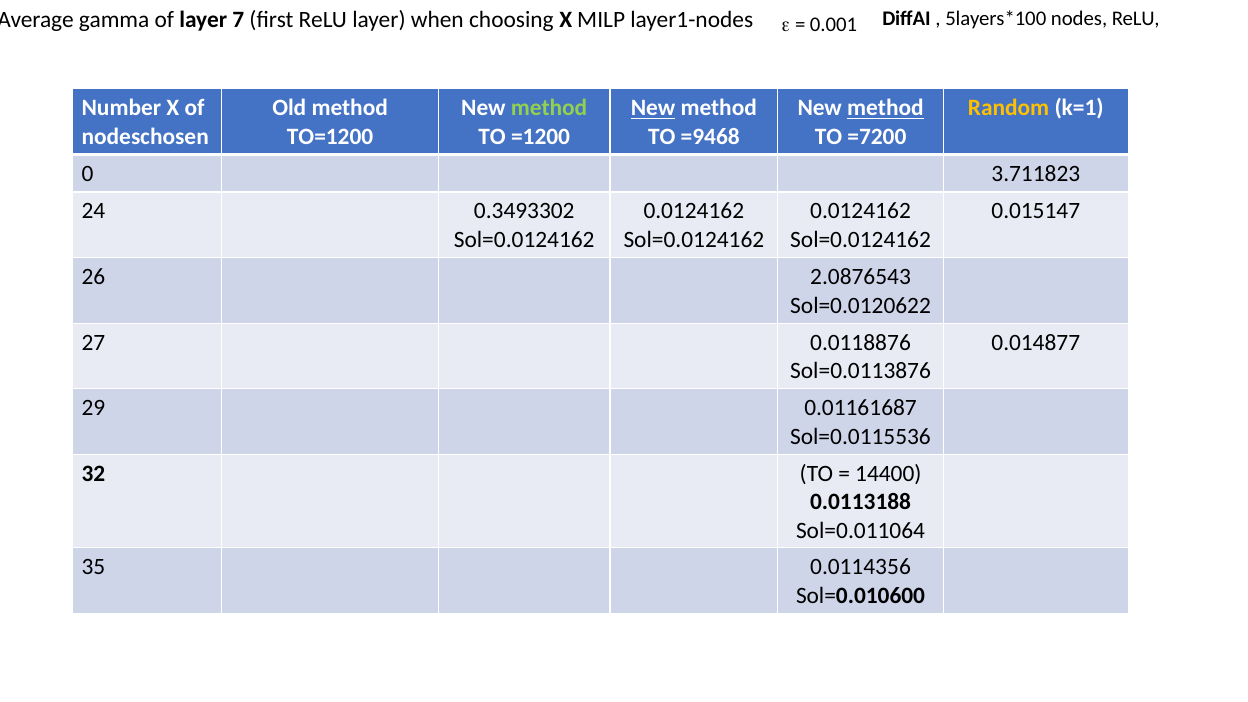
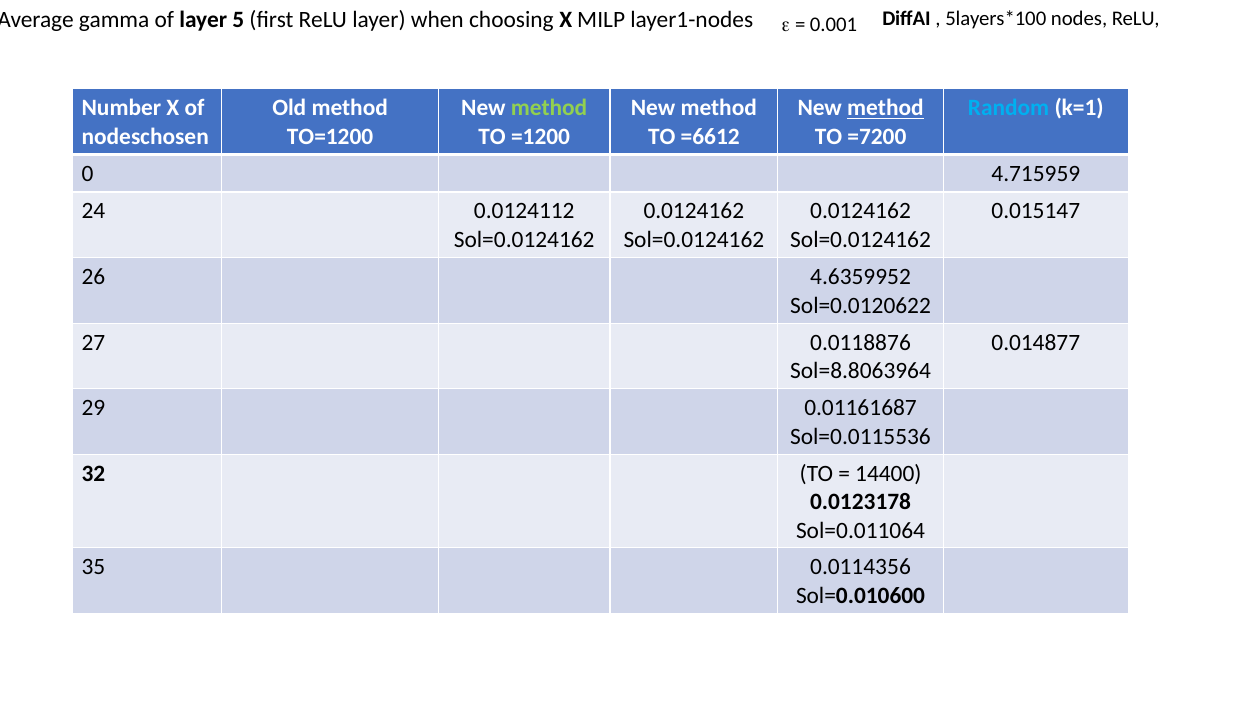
7: 7 -> 5
New at (653, 108) underline: present -> none
Random colour: yellow -> light blue
=9468: =9468 -> =6612
3.711823: 3.711823 -> 4.715959
0.3493302: 0.3493302 -> 0.0124112
2.0876543: 2.0876543 -> 4.6359952
Sol=0.0113876: Sol=0.0113876 -> Sol=8.8063964
0.0113188: 0.0113188 -> 0.0123178
